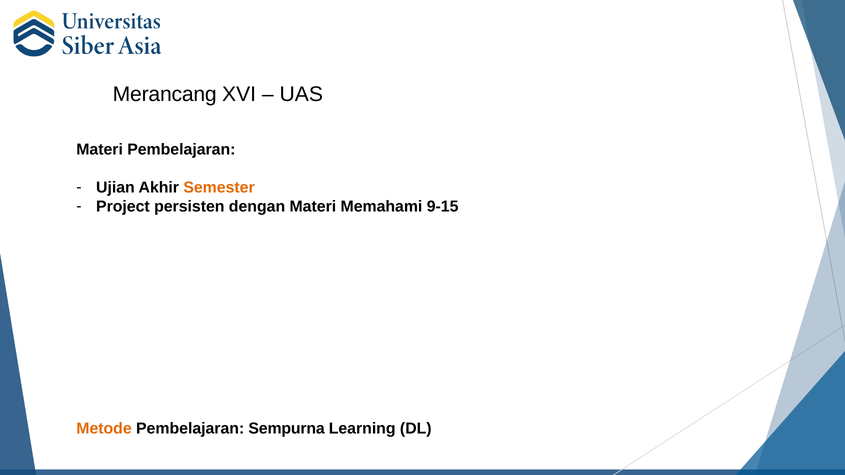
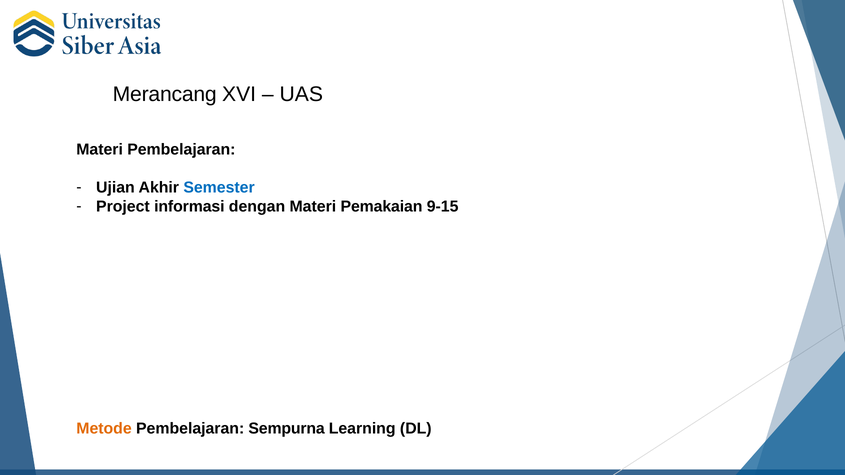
Semester colour: orange -> blue
persisten: persisten -> informasi
Memahami: Memahami -> Pemakaian
